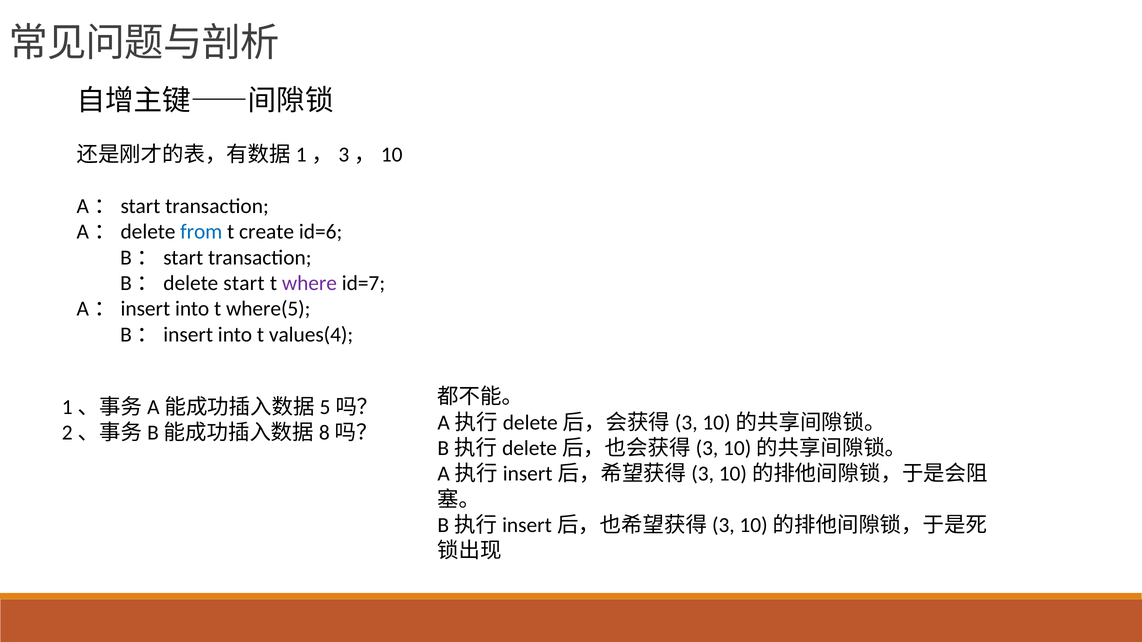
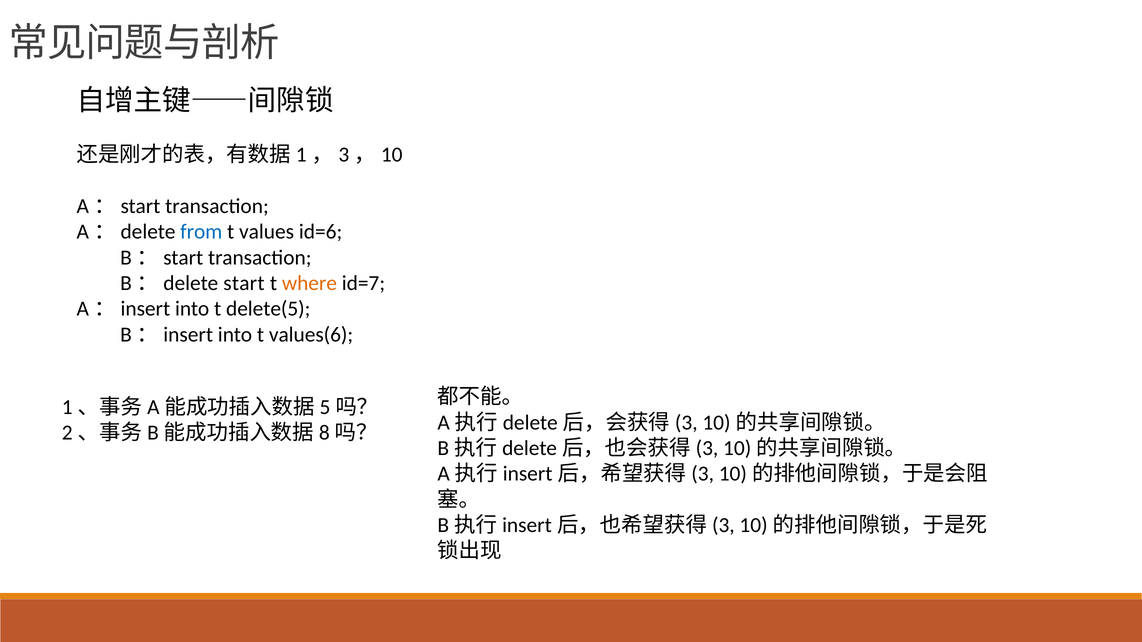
create: create -> values
where colour: purple -> orange
where(5: where(5 -> delete(5
values(4: values(4 -> values(6
